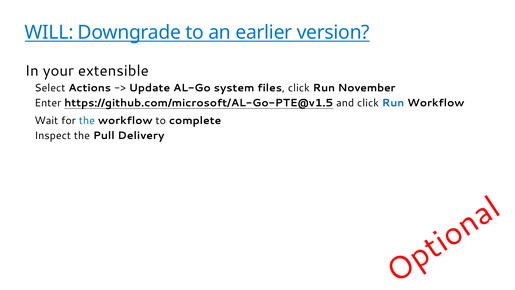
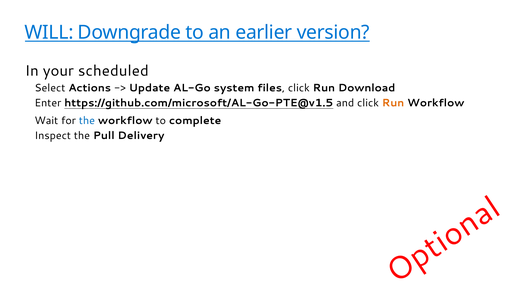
extensible: extensible -> scheduled
November: November -> Download
Run at (393, 103) colour: blue -> orange
